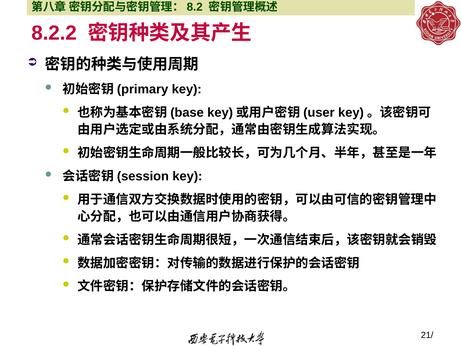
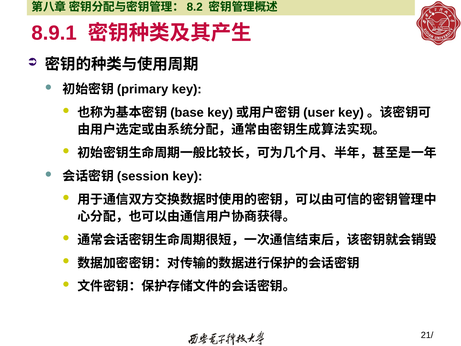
8.2.2: 8.2.2 -> 8.9.1
